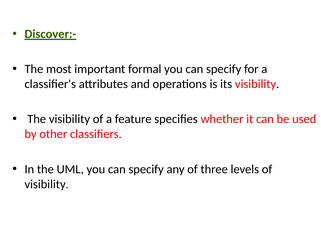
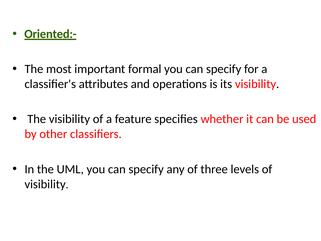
Discover:-: Discover:- -> Oriented:-
